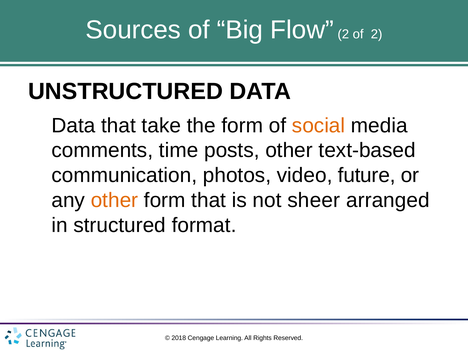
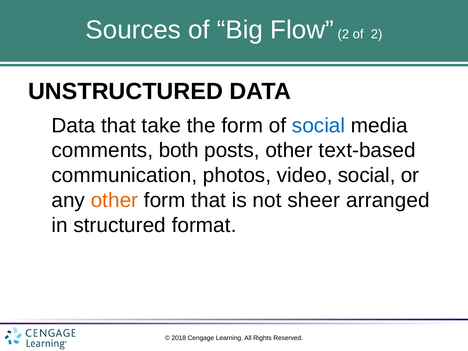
social at (319, 125) colour: orange -> blue
time: time -> both
video future: future -> social
